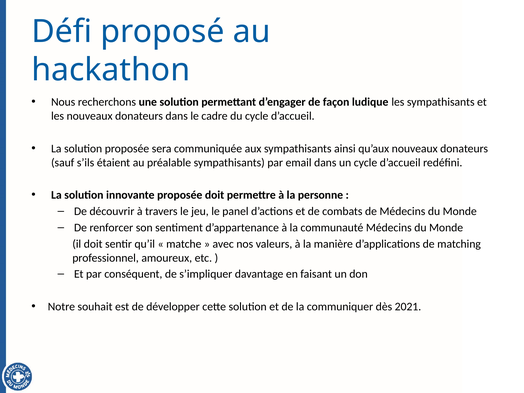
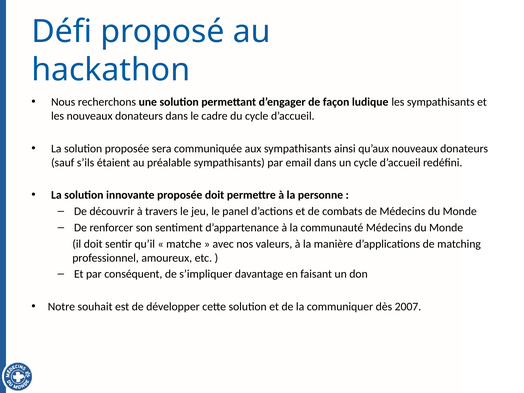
2021: 2021 -> 2007
